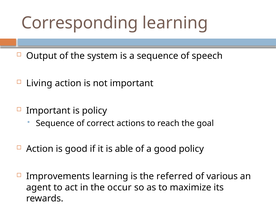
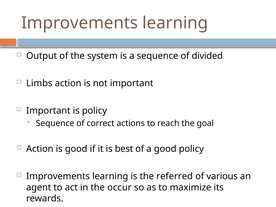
Corresponding at (80, 23): Corresponding -> Improvements
speech: speech -> divided
Living: Living -> Limbs
able: able -> best
